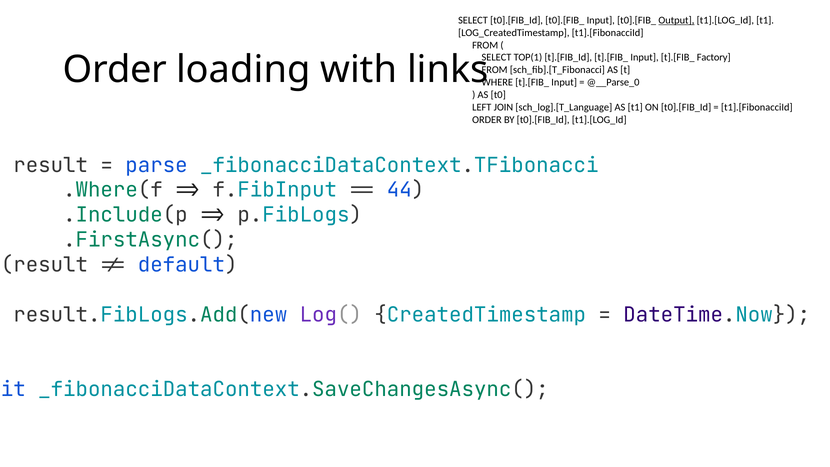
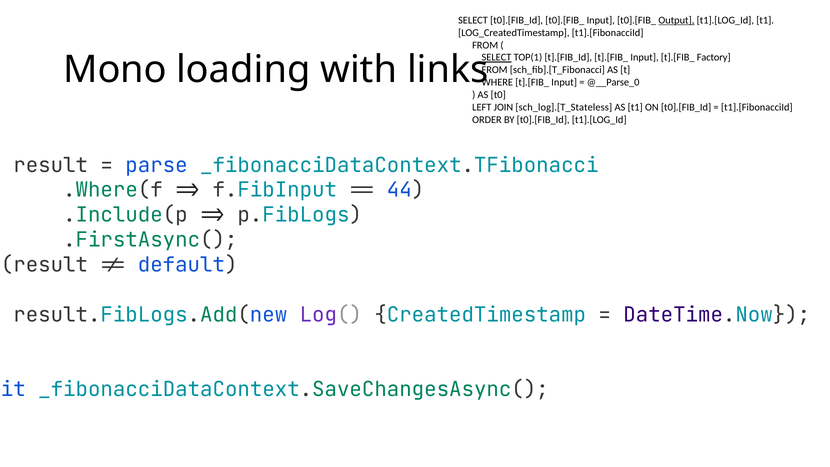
SELECT at (496, 58) underline: none -> present
Order at (115, 70): Order -> Mono
sch_log].[T_Language: sch_log].[T_Language -> sch_log].[T_Stateless
